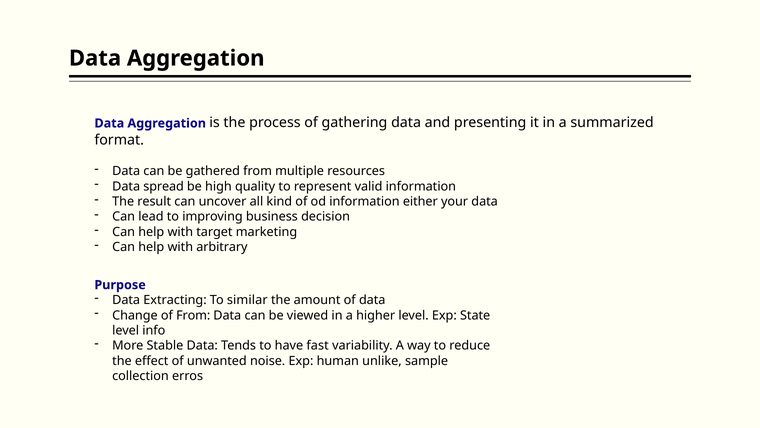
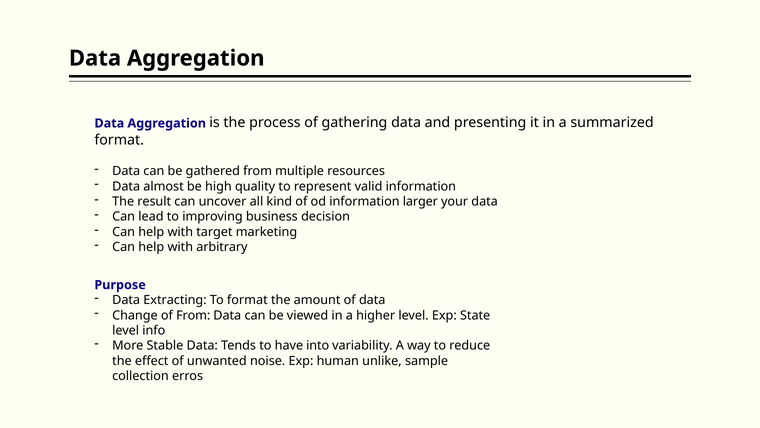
spread: spread -> almost
either: either -> larger
To similar: similar -> format
fast: fast -> into
